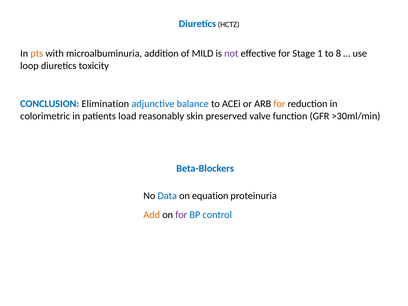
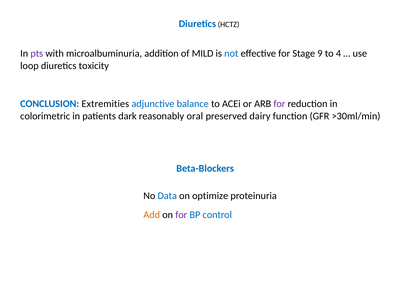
pts colour: orange -> purple
not colour: purple -> blue
1: 1 -> 9
8: 8 -> 4
Elimination: Elimination -> Extremities
for at (279, 104) colour: orange -> purple
load: load -> dark
skin: skin -> oral
valve: valve -> dairy
equation: equation -> optimize
